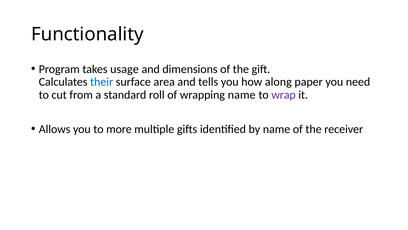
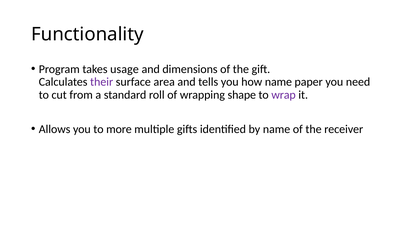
their colour: blue -> purple
how along: along -> name
wrapping name: name -> shape
